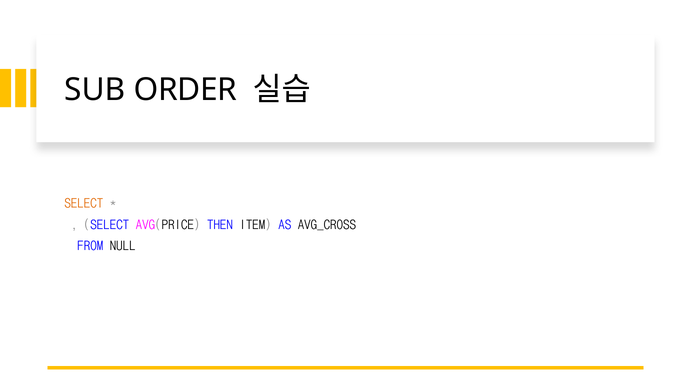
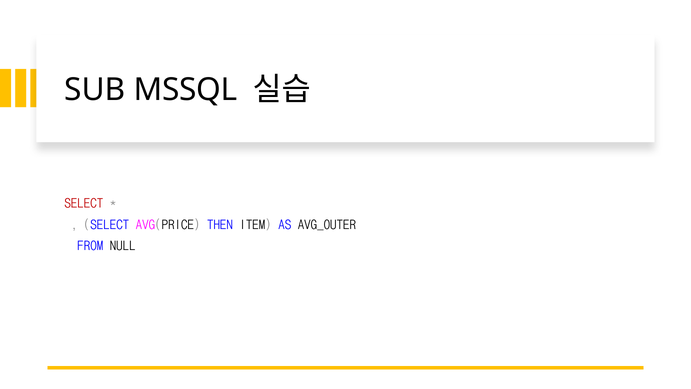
ORDER: ORDER -> MSSQL
SELECT at (84, 203) colour: orange -> red
AVG_CROSS: AVG_CROSS -> AVG_OUTER
